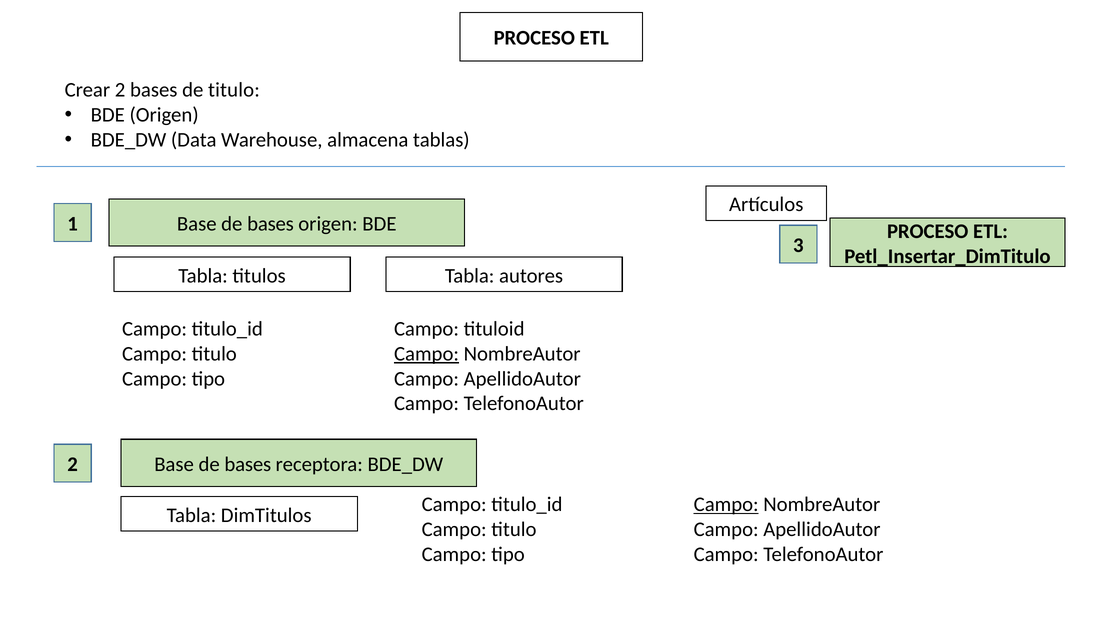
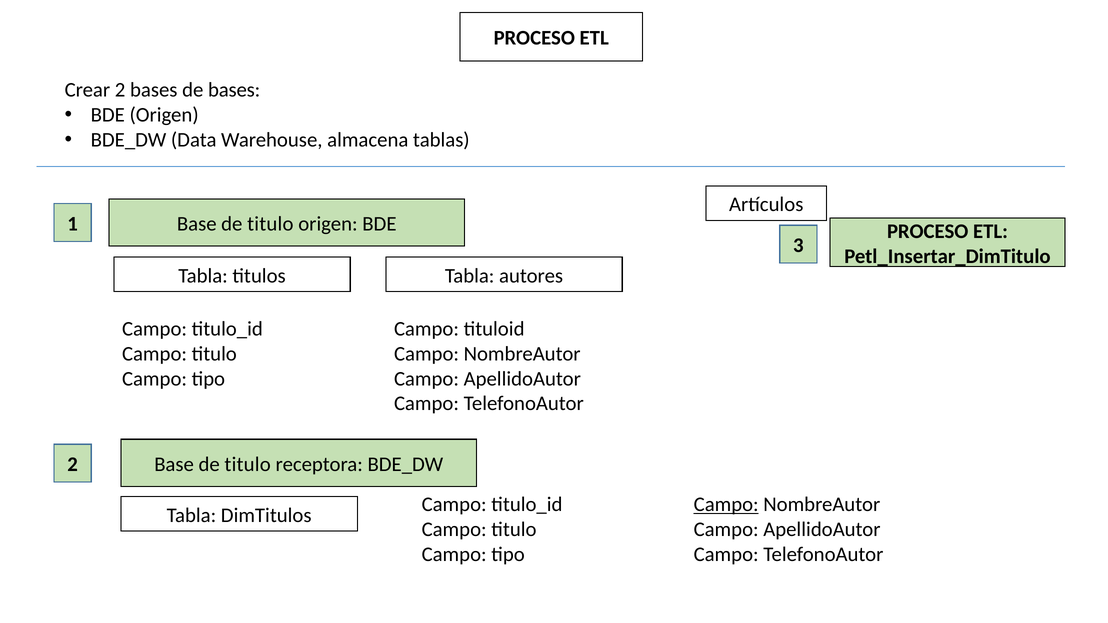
de titulo: titulo -> bases
bases at (271, 224): bases -> titulo
Campo at (427, 354) underline: present -> none
bases at (248, 465): bases -> titulo
